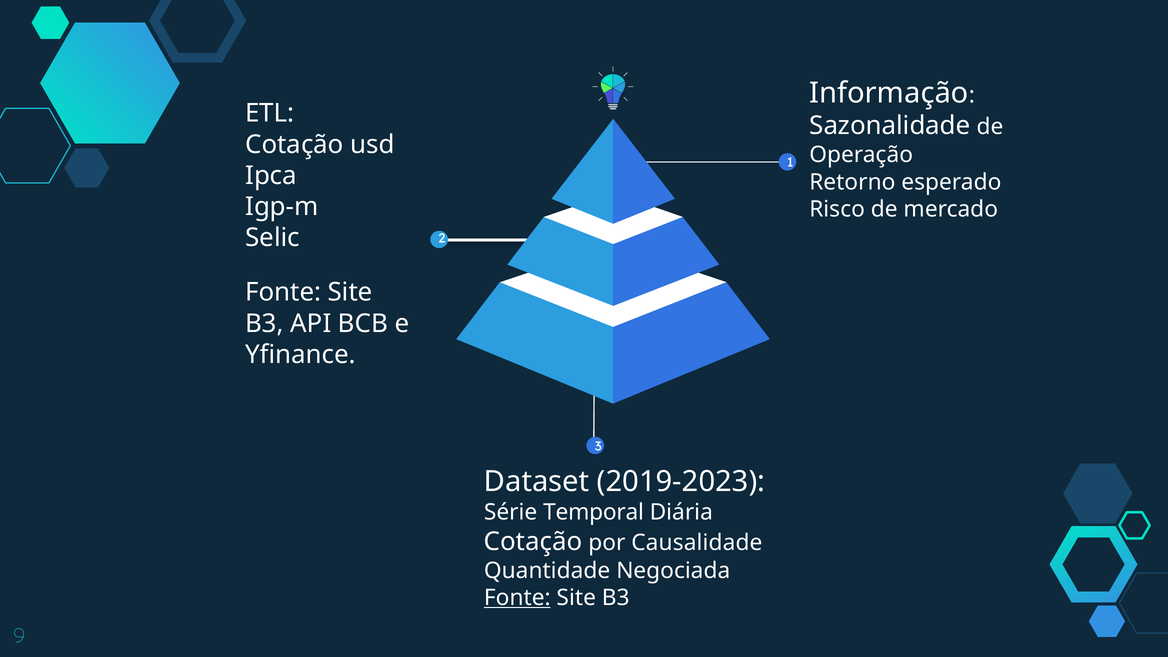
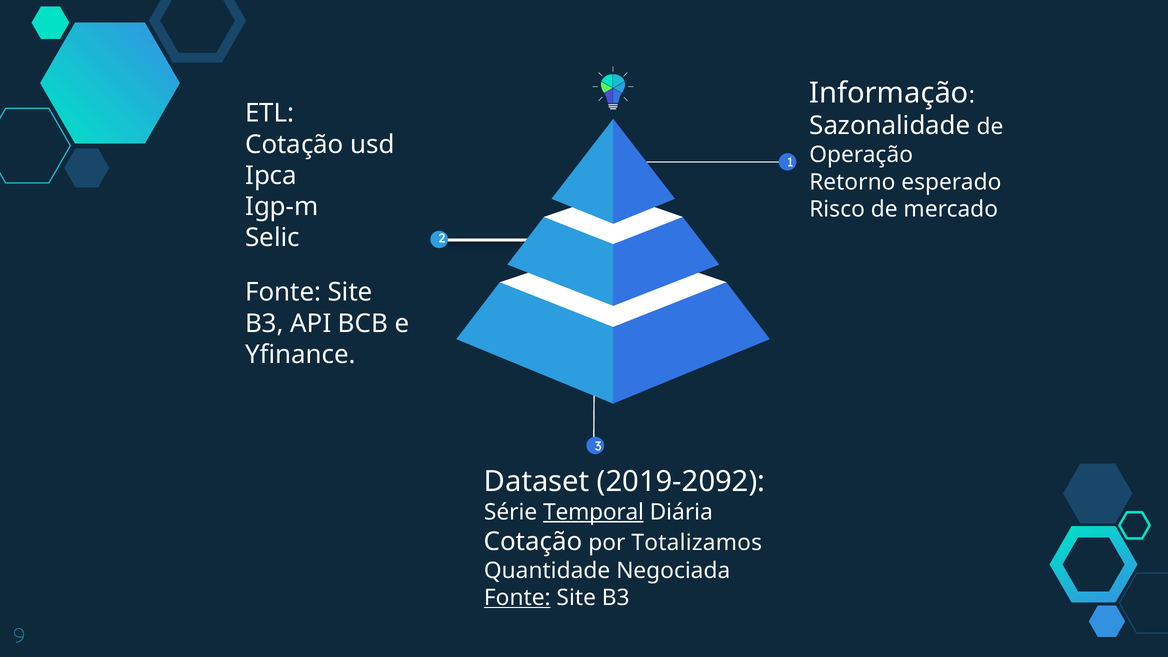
2019-2023: 2019-2023 -> 2019-2092
Temporal underline: none -> present
Causalidade: Causalidade -> Totalizamos
